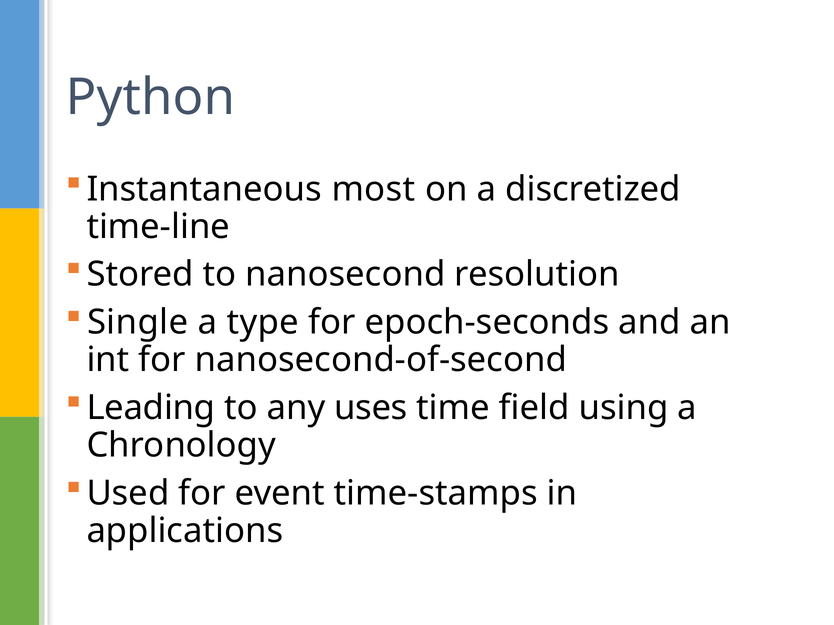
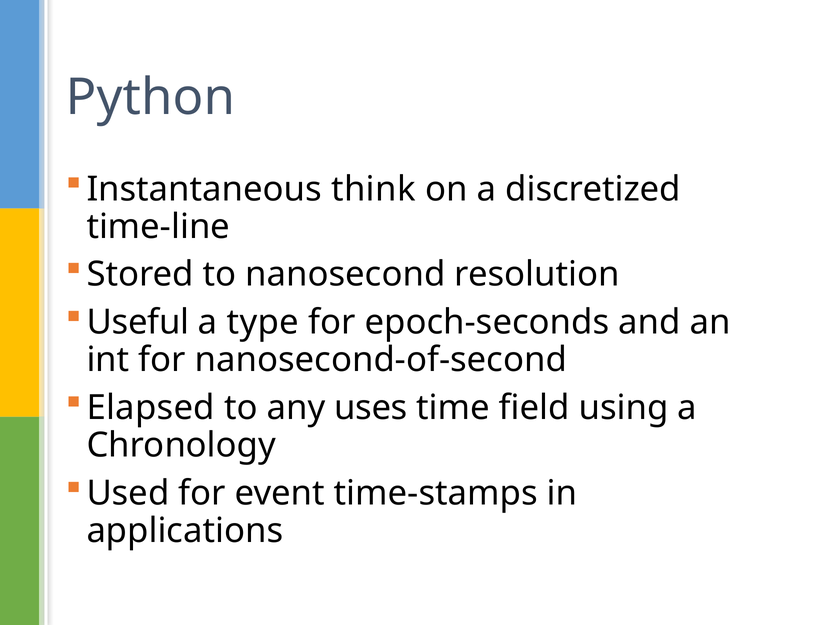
most: most -> think
Single: Single -> Useful
Leading: Leading -> Elapsed
